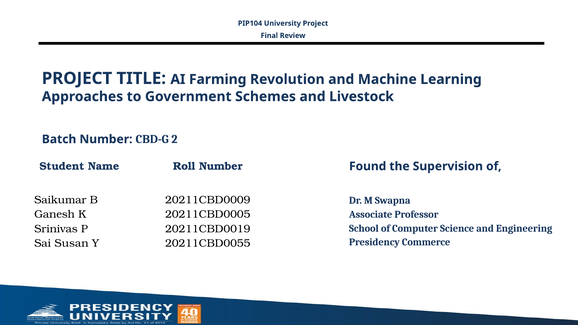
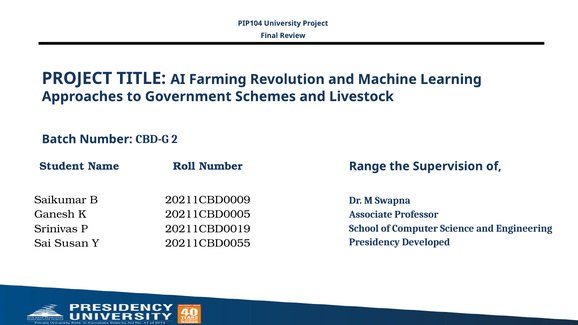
Found: Found -> Range
Commerce: Commerce -> Developed
